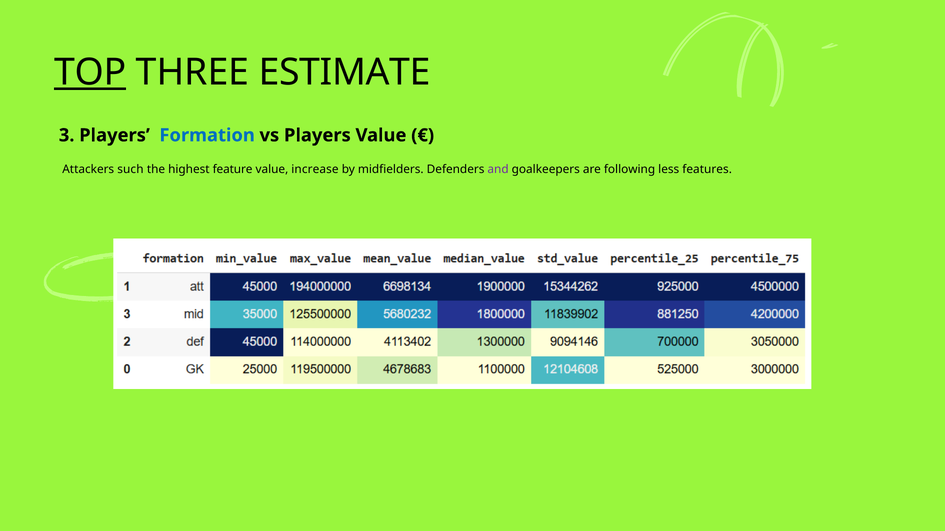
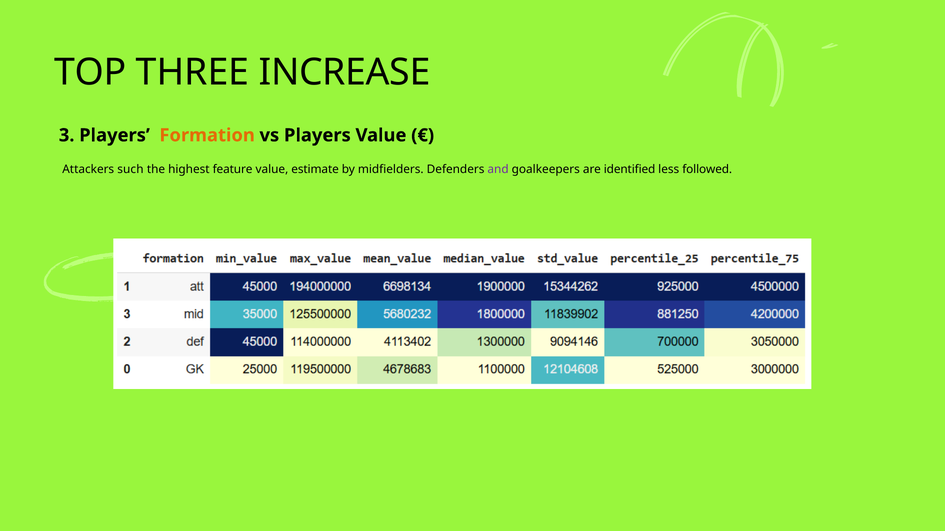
TOP underline: present -> none
ESTIMATE: ESTIMATE -> INCREASE
Formation colour: blue -> orange
increase: increase -> estimate
following: following -> identified
features: features -> followed
